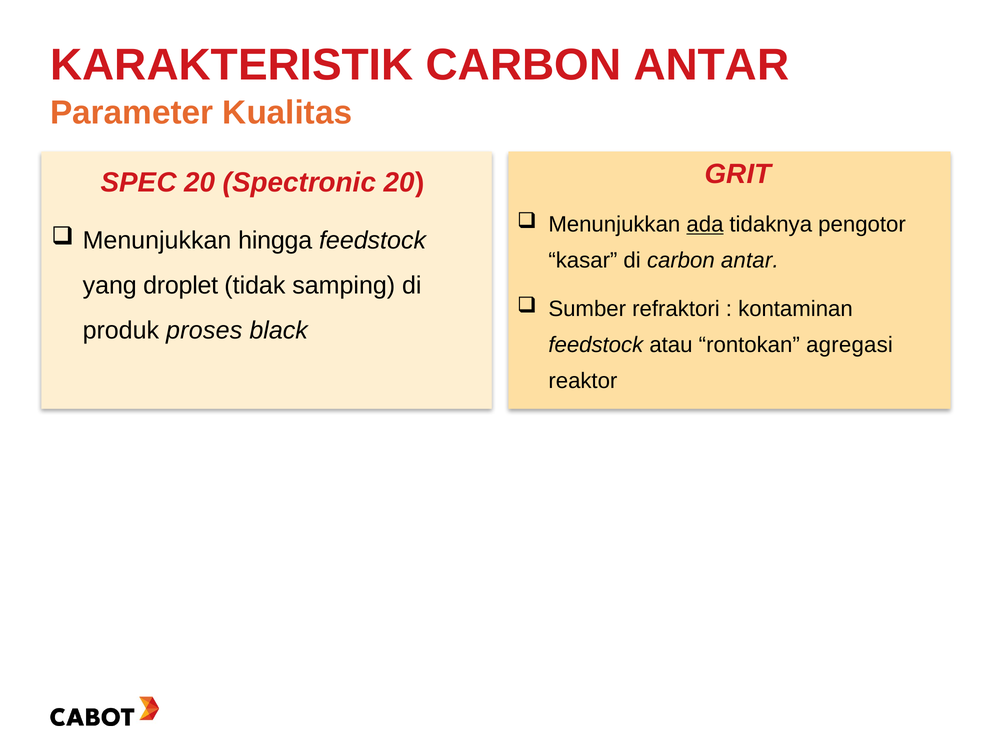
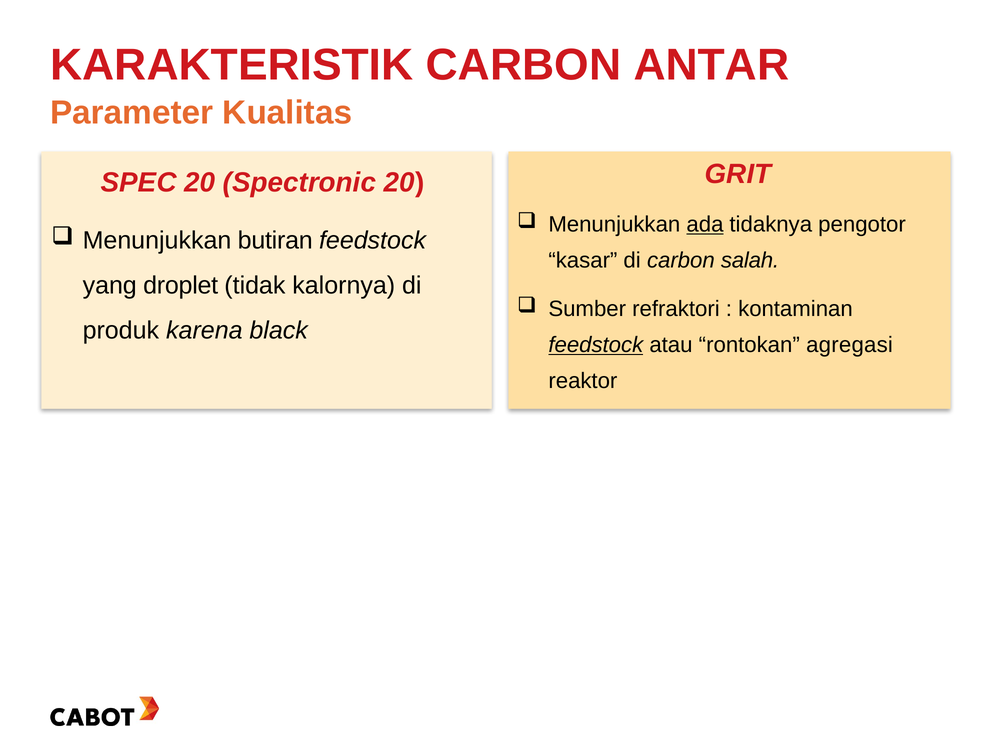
hingga: hingga -> butiran
di carbon antar: antar -> salah
samping: samping -> kalornya
proses: proses -> karena
feedstock at (596, 345) underline: none -> present
